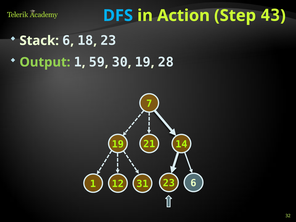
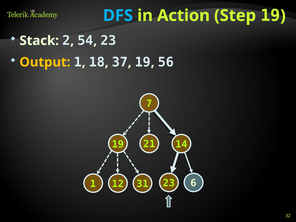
Step 43: 43 -> 19
Stack 6: 6 -> 2
18: 18 -> 54
Output colour: light green -> yellow
59: 59 -> 18
30: 30 -> 37
28: 28 -> 56
